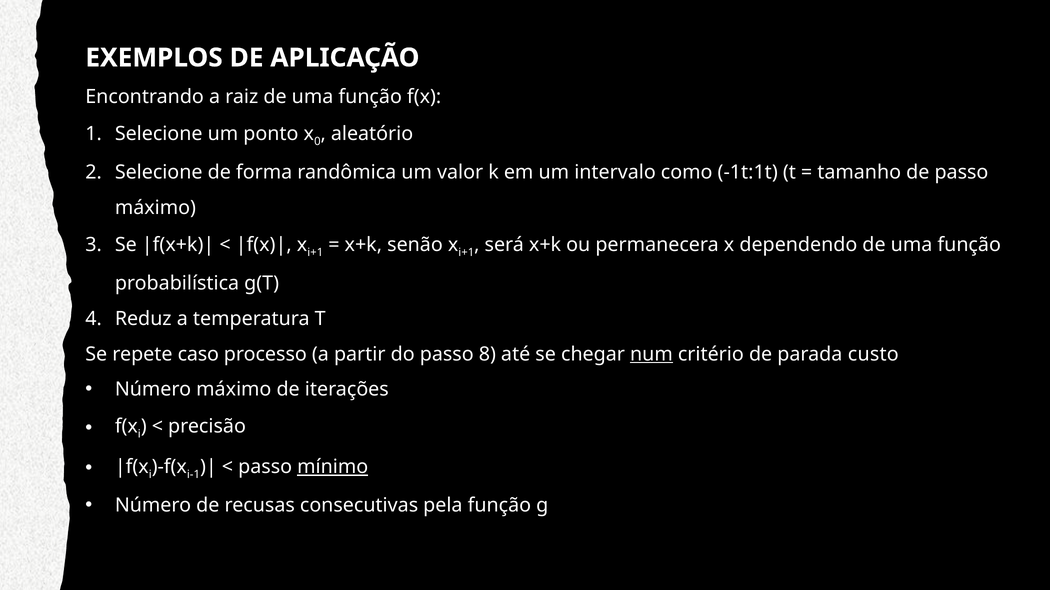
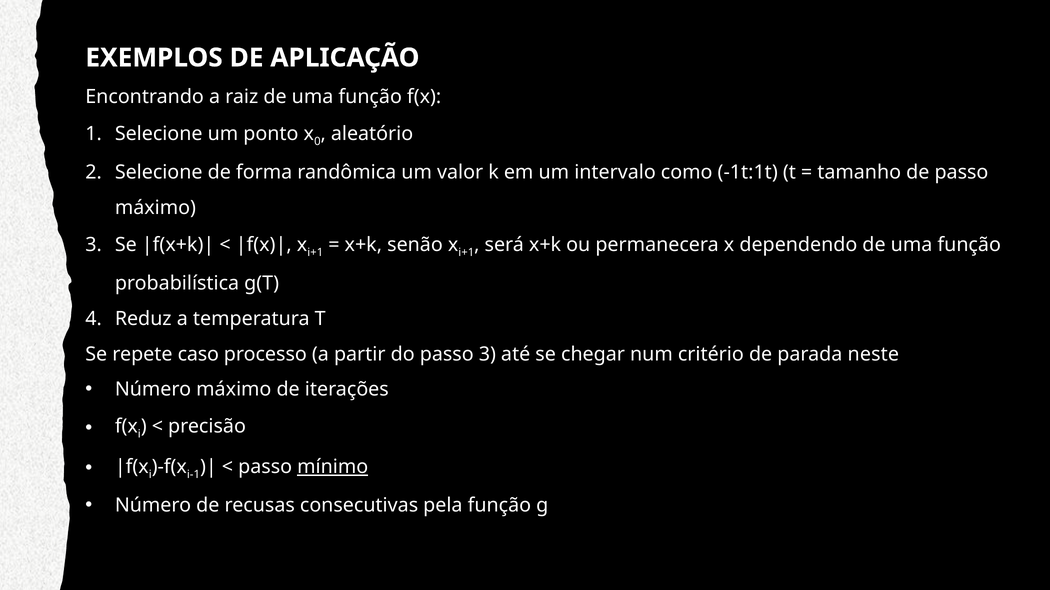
passo 8: 8 -> 3
num underline: present -> none
custo: custo -> neste
